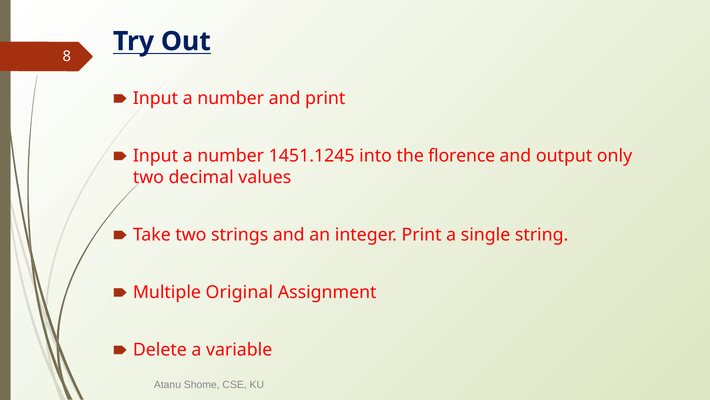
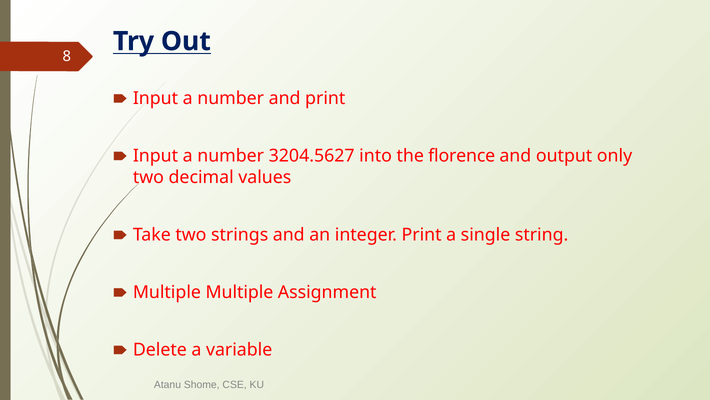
1451.1245: 1451.1245 -> 3204.5627
Multiple Original: Original -> Multiple
